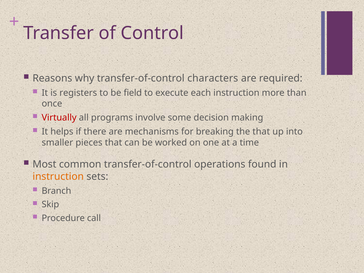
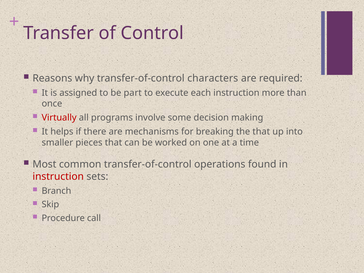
registers: registers -> assigned
field: field -> part
instruction at (58, 176) colour: orange -> red
